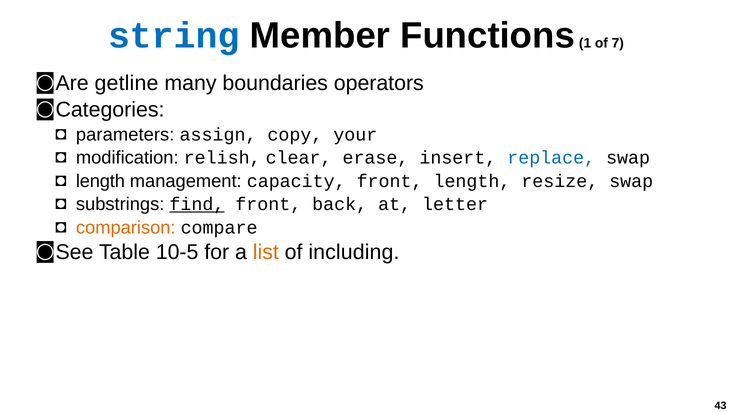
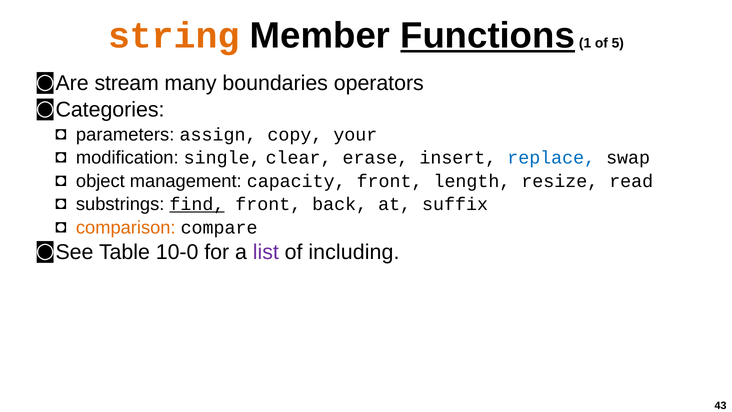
string colour: blue -> orange
Functions underline: none -> present
7: 7 -> 5
getline: getline -> stream
relish: relish -> single
length at (100, 181): length -> object
resize swap: swap -> read
letter: letter -> suffix
10-5: 10-5 -> 10-0
list colour: orange -> purple
